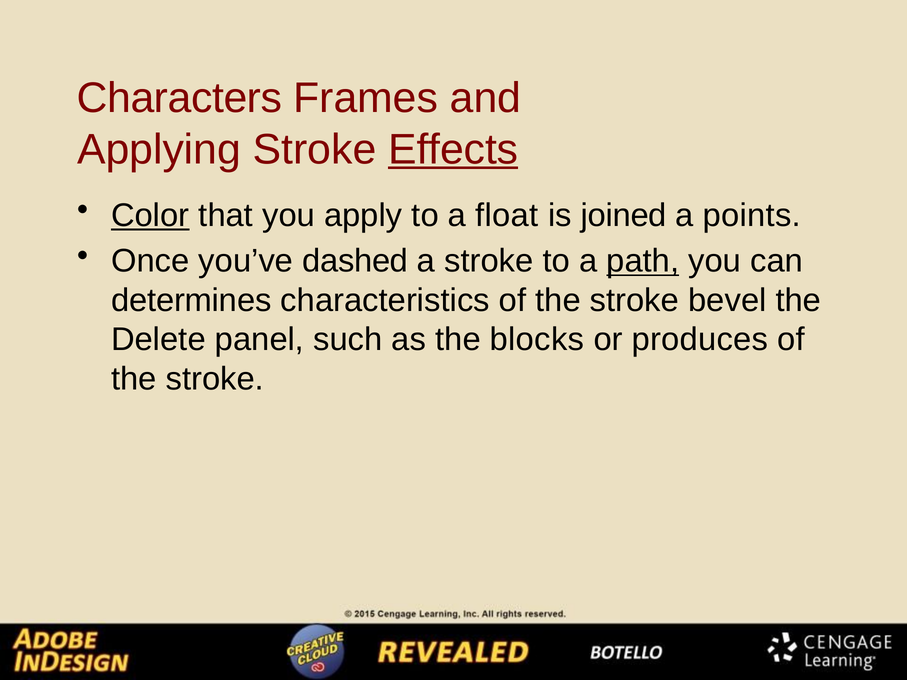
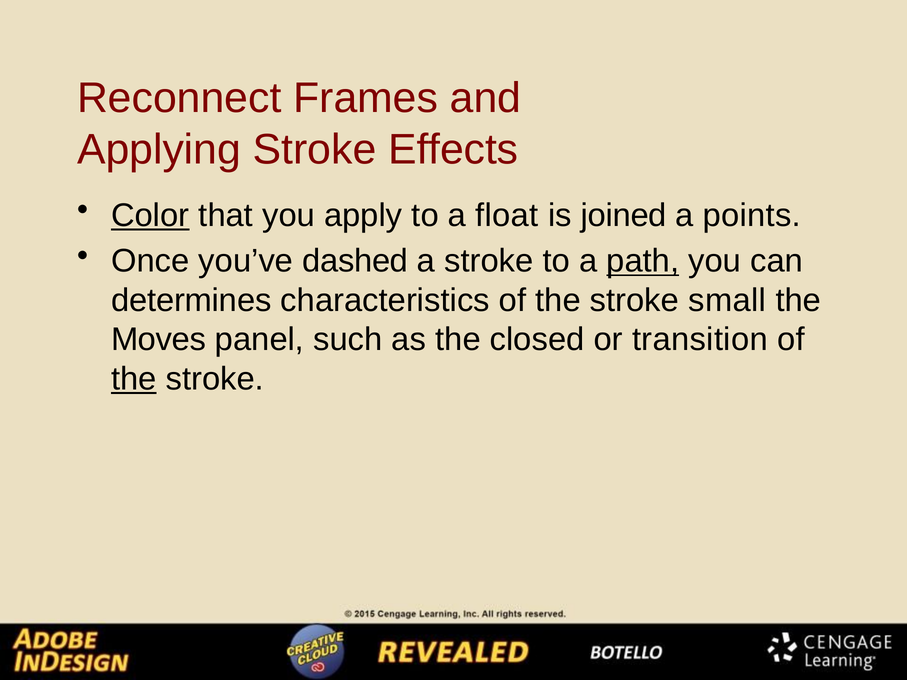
Characters: Characters -> Reconnect
Effects underline: present -> none
bevel: bevel -> small
Delete: Delete -> Moves
blocks: blocks -> closed
produces: produces -> transition
the at (134, 379) underline: none -> present
